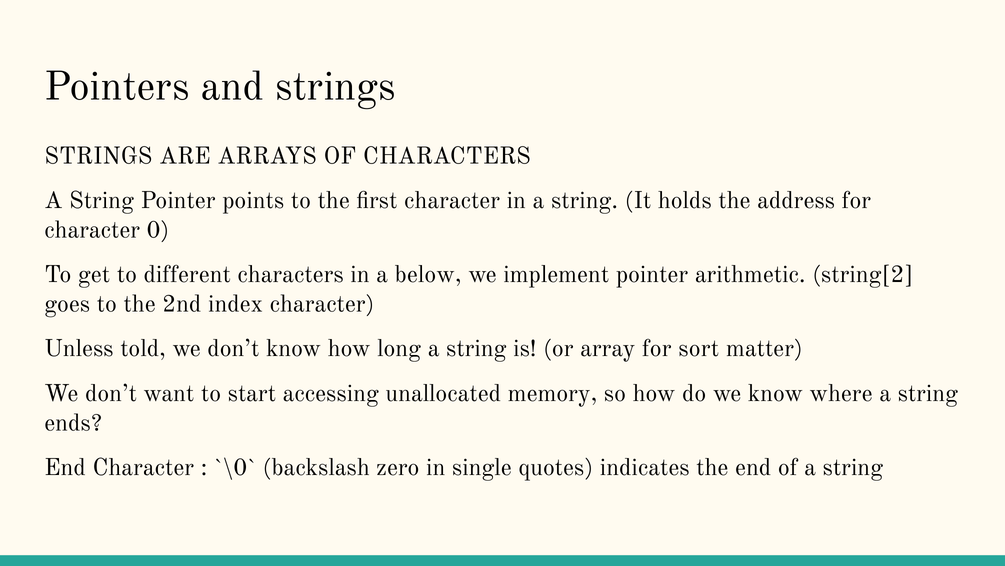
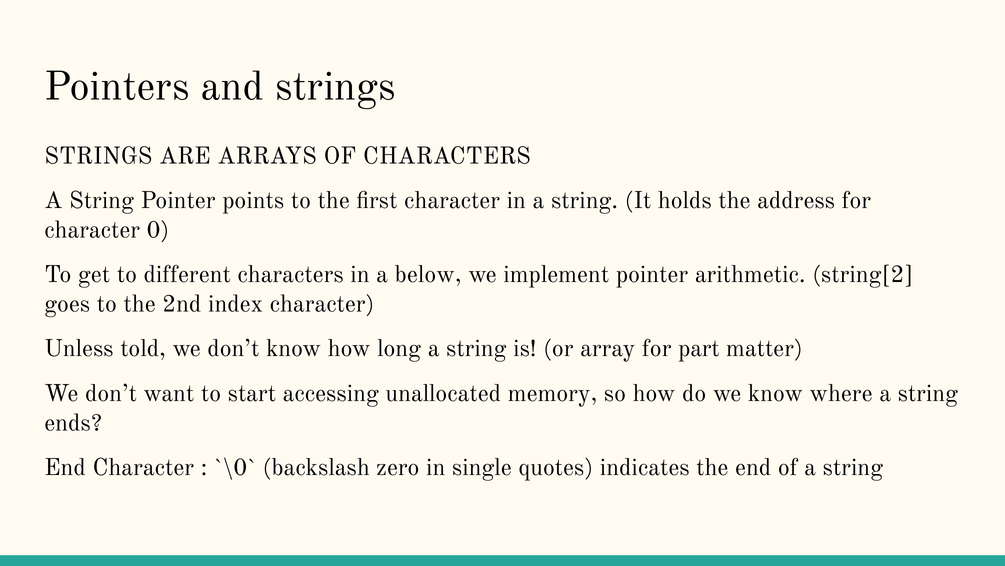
sort: sort -> part
